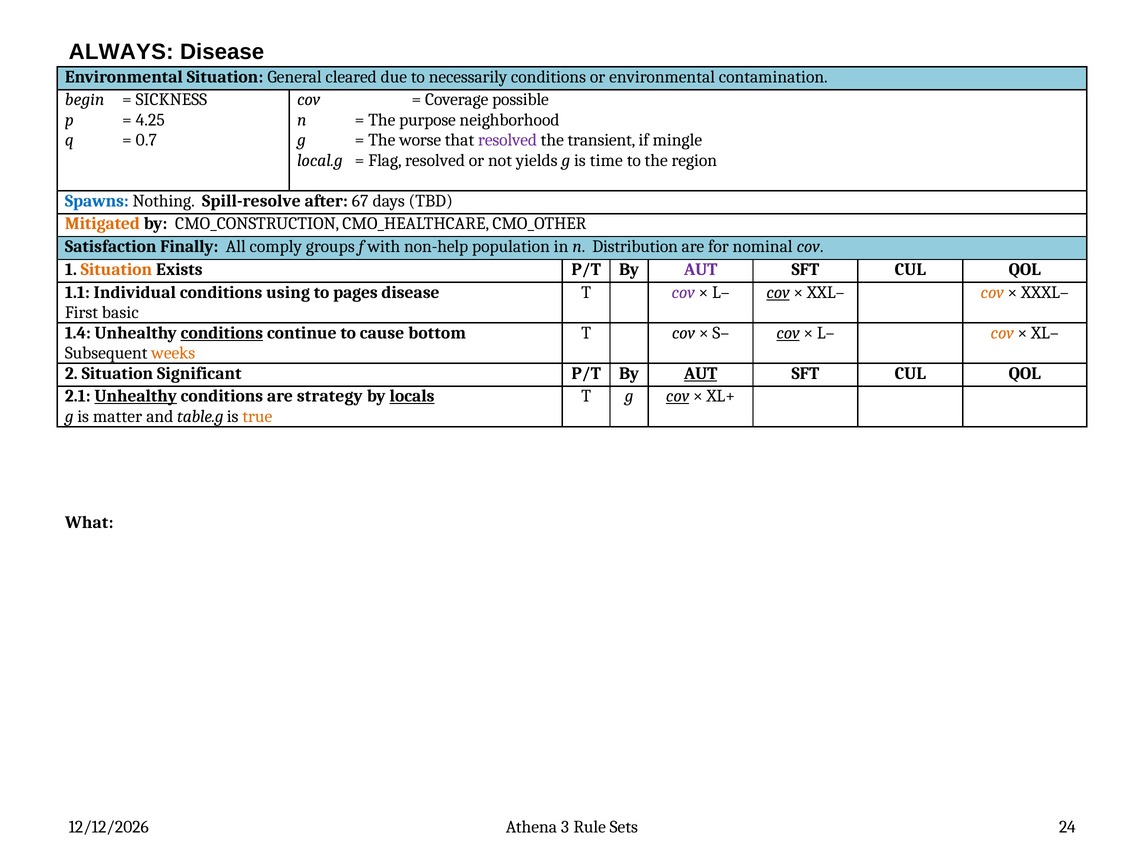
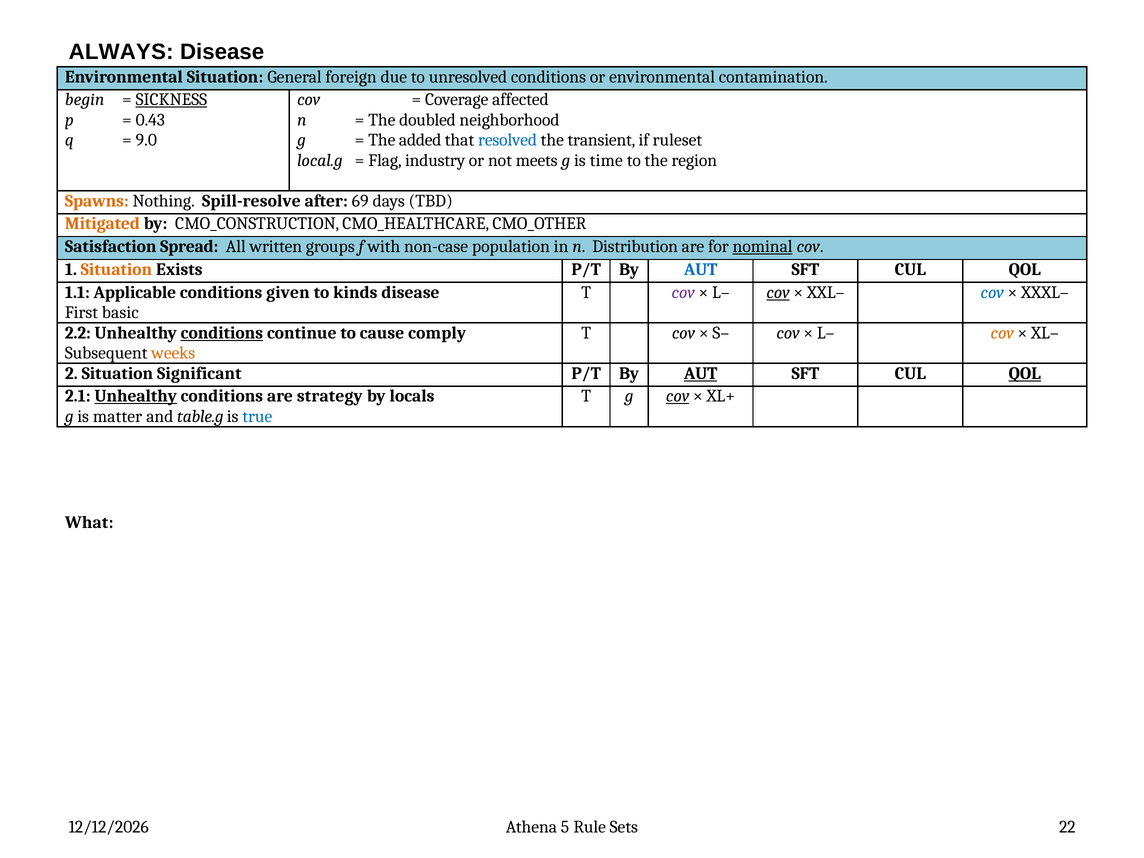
cleared: cleared -> foreign
necessarily: necessarily -> unresolved
SICKNESS underline: none -> present
possible: possible -> affected
4.25: 4.25 -> 0.43
purpose: purpose -> doubled
0.7: 0.7 -> 9.0
worse: worse -> added
resolved at (508, 140) colour: purple -> blue
mingle: mingle -> ruleset
Flag resolved: resolved -> industry
yields: yields -> meets
Spawns colour: blue -> orange
67: 67 -> 69
Finally: Finally -> Spread
comply: comply -> written
non-help: non-help -> non-case
nominal underline: none -> present
AUT at (701, 269) colour: purple -> blue
Individual: Individual -> Applicable
using: using -> given
pages: pages -> kinds
cov at (992, 292) colour: orange -> blue
1.4: 1.4 -> 2.2
bottom: bottom -> comply
cov at (788, 333) underline: present -> none
QOL at (1025, 373) underline: none -> present
locals underline: present -> none
true colour: orange -> blue
3: 3 -> 5
24: 24 -> 22
